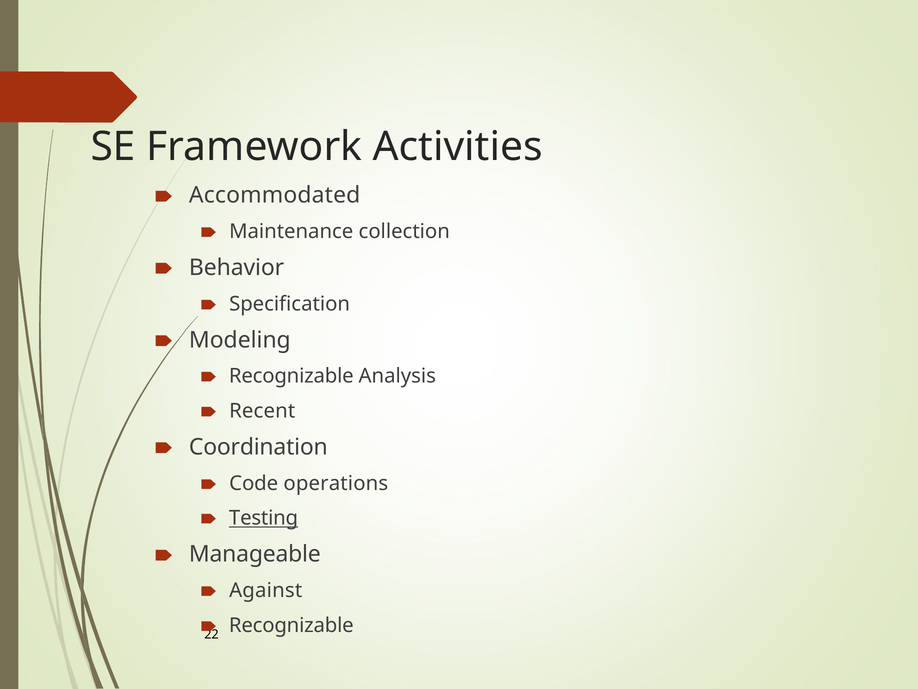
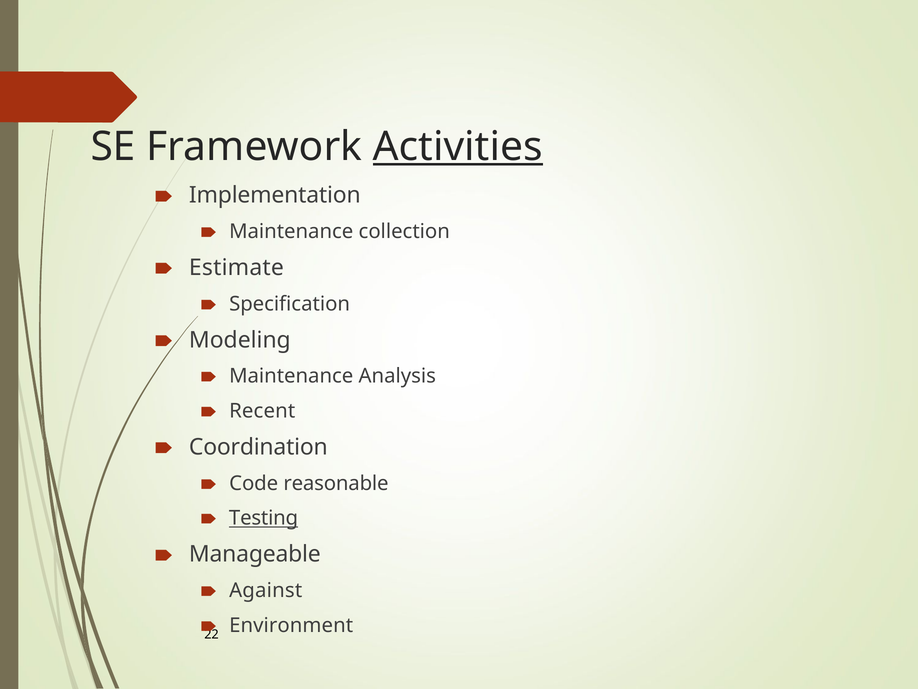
Activities underline: none -> present
Accommodated: Accommodated -> Implementation
Behavior: Behavior -> Estimate
Recognizable at (291, 376): Recognizable -> Maintenance
operations: operations -> reasonable
Recognizable at (291, 625): Recognizable -> Environment
